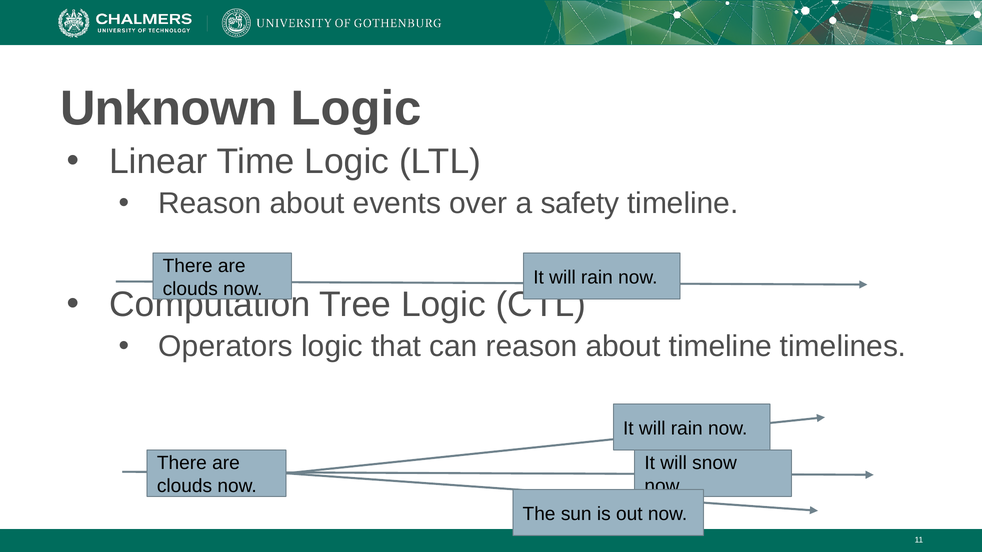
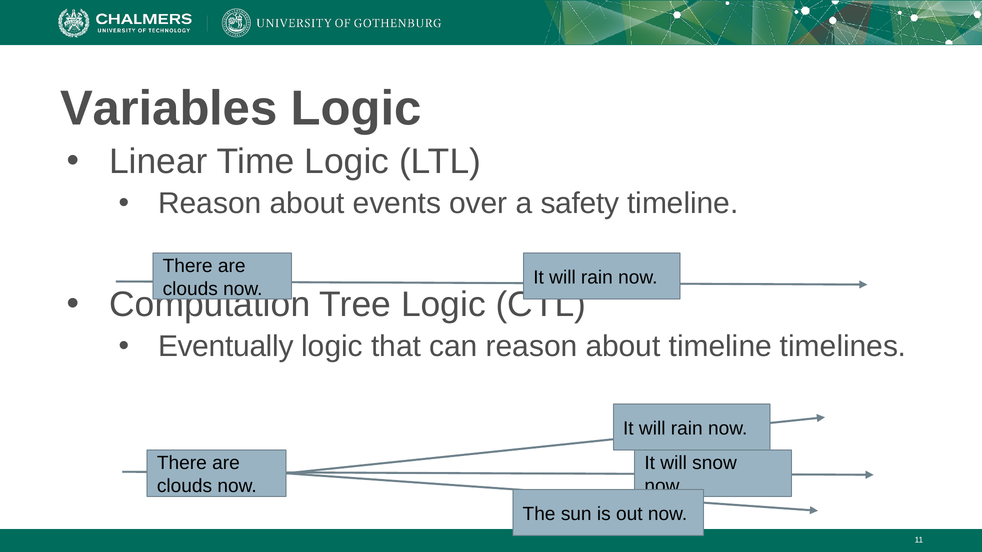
Unknown: Unknown -> Variables
Operators: Operators -> Eventually
